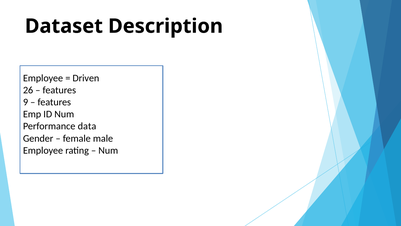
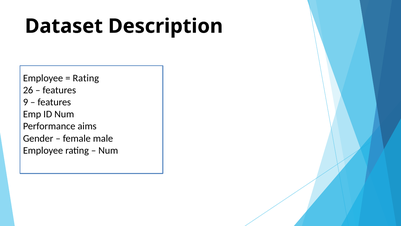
Driven at (86, 78): Driven -> Rating
data: data -> aims
